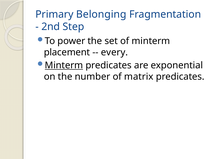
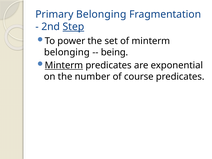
Step underline: none -> present
placement at (67, 52): placement -> belonging
every: every -> being
matrix: matrix -> course
